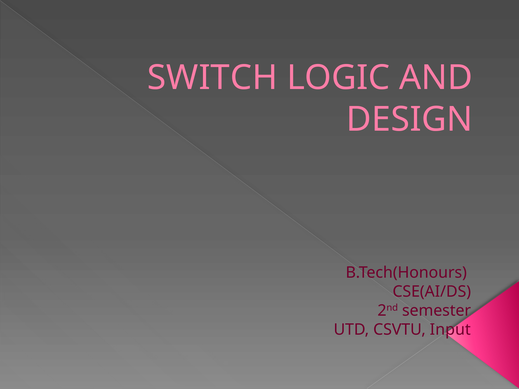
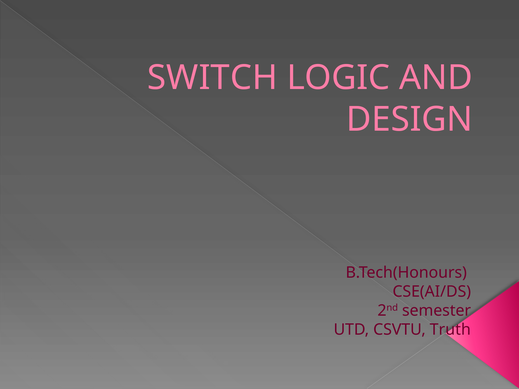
Input: Input -> Truth
